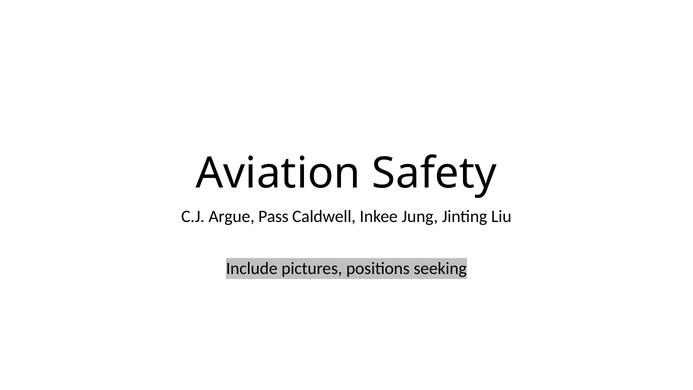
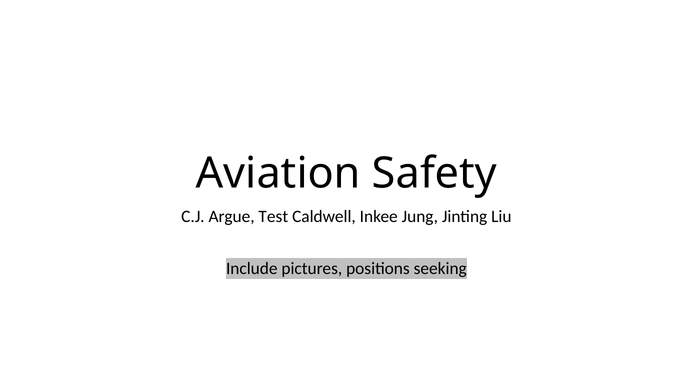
Pass: Pass -> Test
